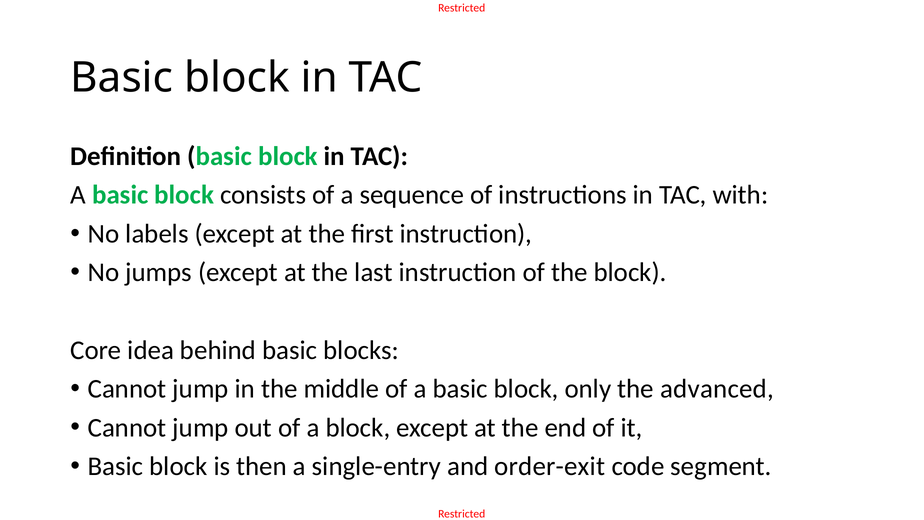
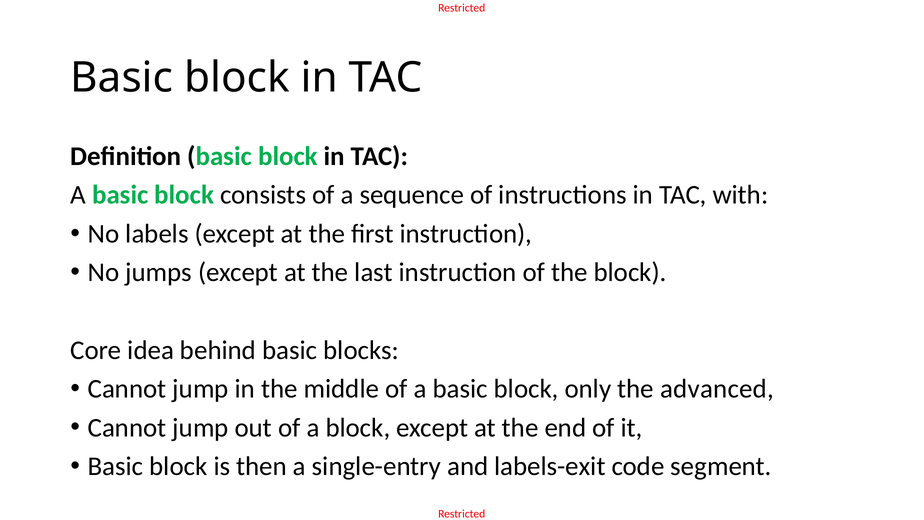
order-exit: order-exit -> labels-exit
